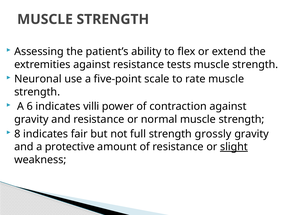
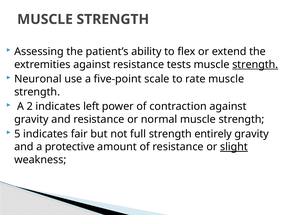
strength at (255, 64) underline: none -> present
6: 6 -> 2
villi: villi -> left
8: 8 -> 5
grossly: grossly -> entirely
